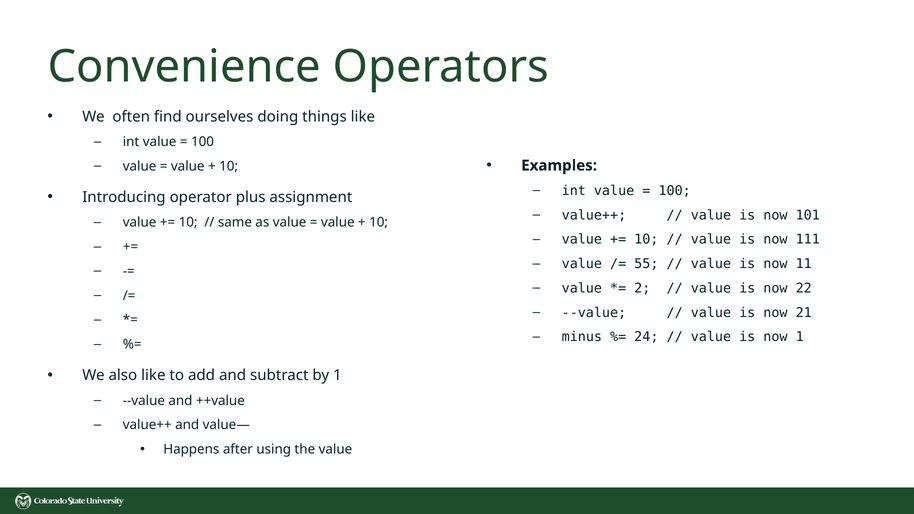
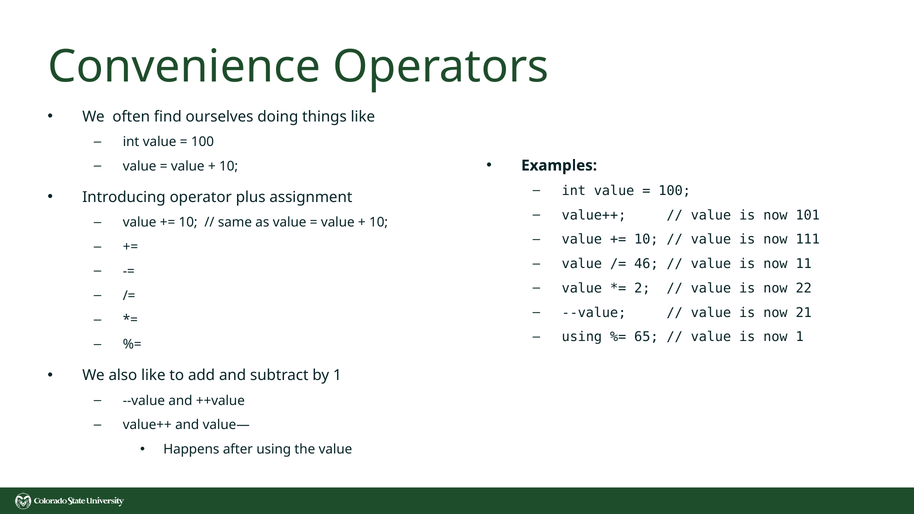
55: 55 -> 46
minus at (582, 337): minus -> using
24: 24 -> 65
